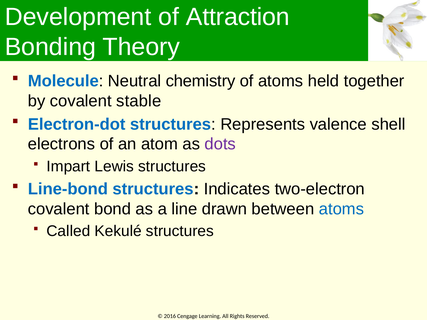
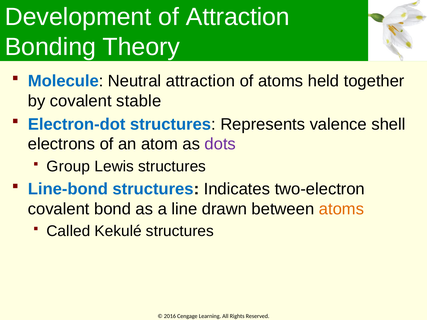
Neutral chemistry: chemistry -> attraction
Impart: Impart -> Group
atoms at (341, 209) colour: blue -> orange
